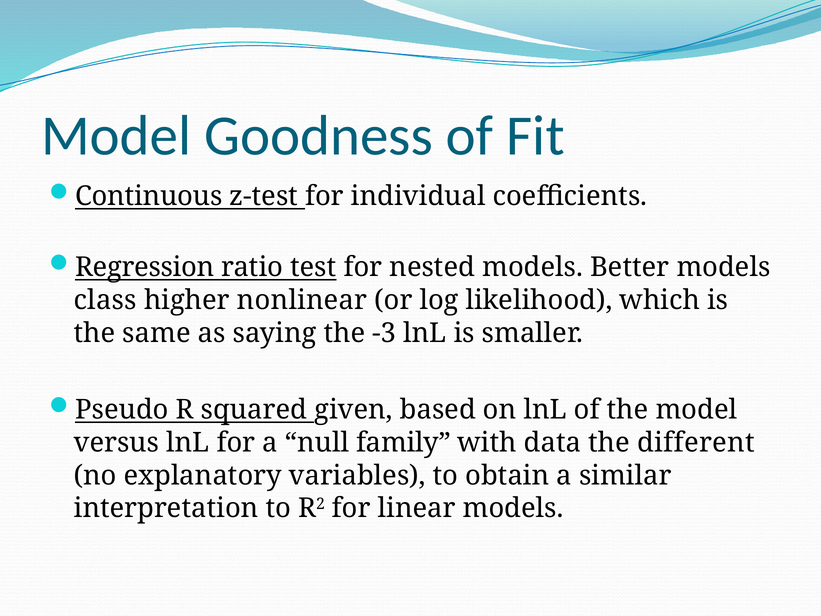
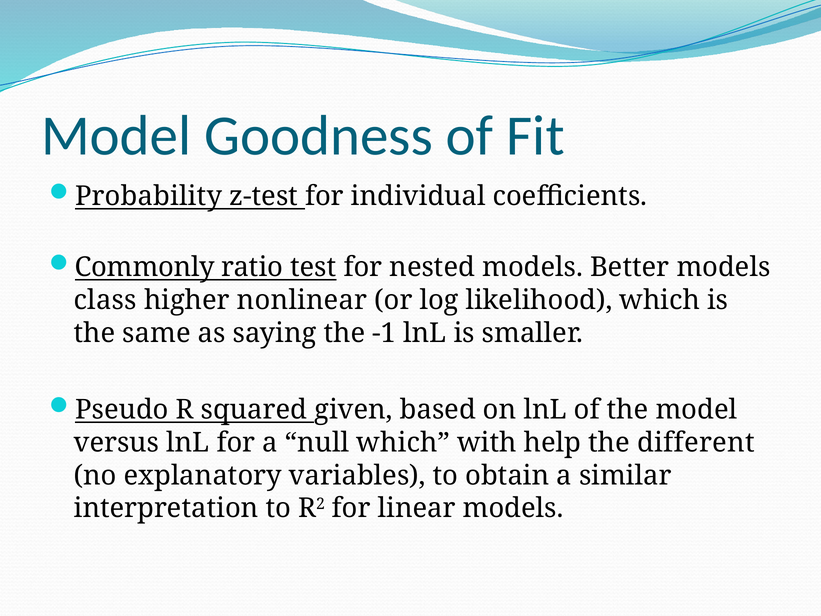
Continuous: Continuous -> Probability
Regression: Regression -> Commonly
-3: -3 -> -1
null family: family -> which
data: data -> help
